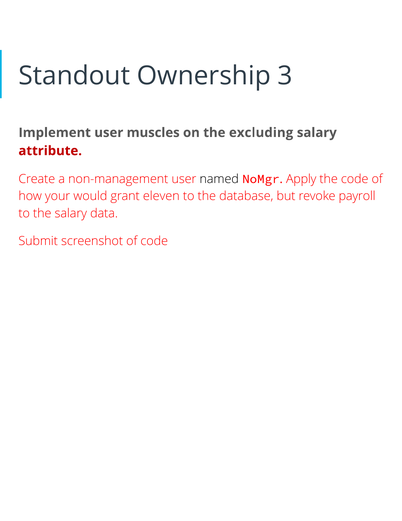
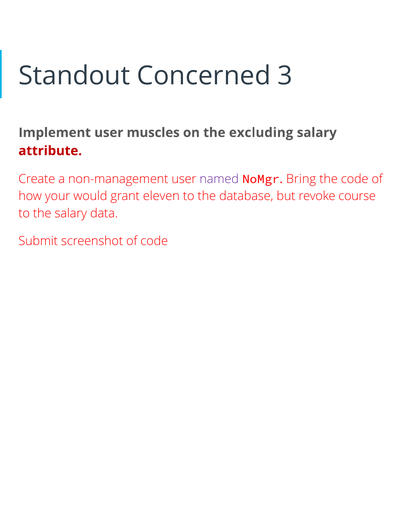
Ownership: Ownership -> Concerned
named colour: black -> purple
Apply: Apply -> Bring
payroll: payroll -> course
